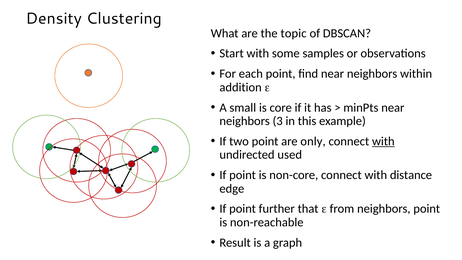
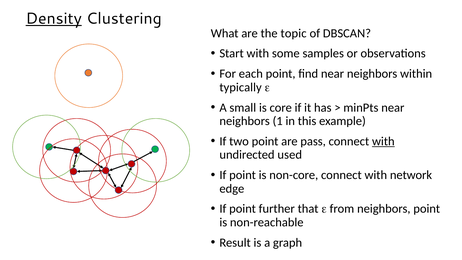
Density underline: none -> present
addition: addition -> typically
3: 3 -> 1
only: only -> pass
distance: distance -> network
